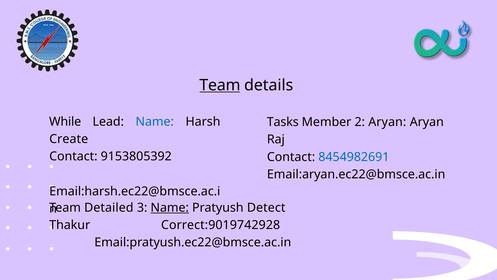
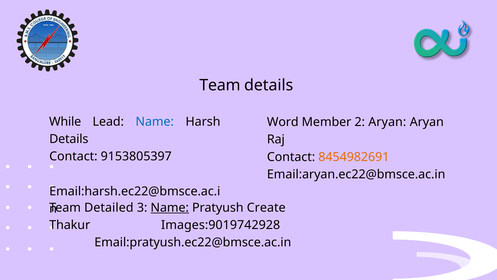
Team at (220, 85) underline: present -> none
Tasks: Tasks -> Word
Create at (69, 139): Create -> Details
9153805392: 9153805392 -> 9153805397
8454982691 colour: blue -> orange
Detect: Detect -> Create
Correct:9019742928: Correct:9019742928 -> Images:9019742928
